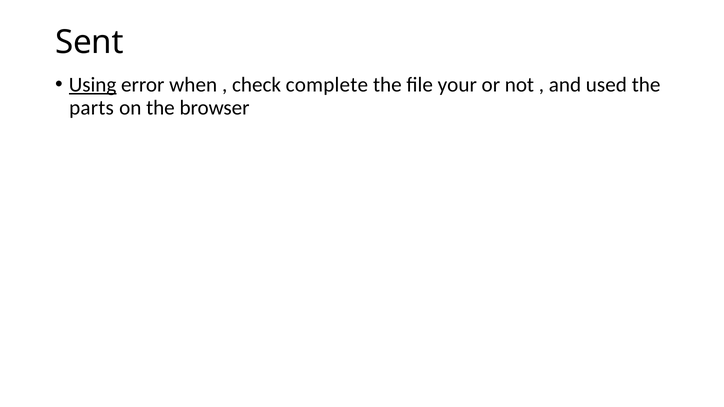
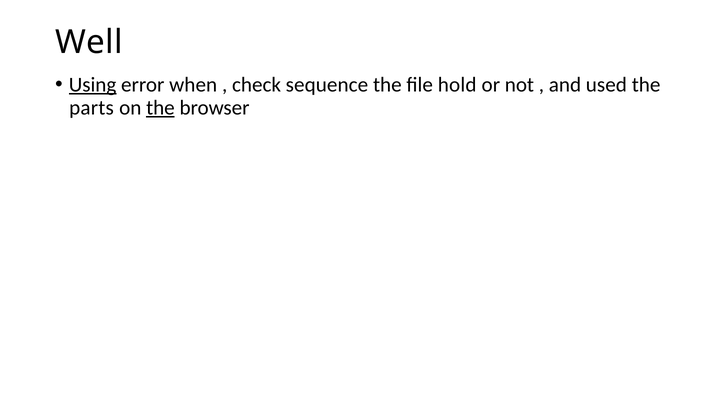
Sent: Sent -> Well
complete: complete -> sequence
your: your -> hold
the at (160, 108) underline: none -> present
